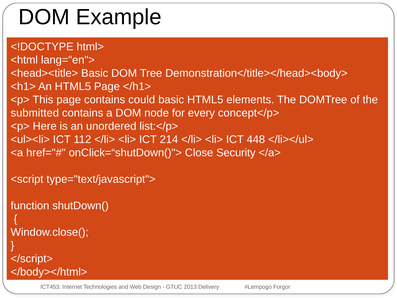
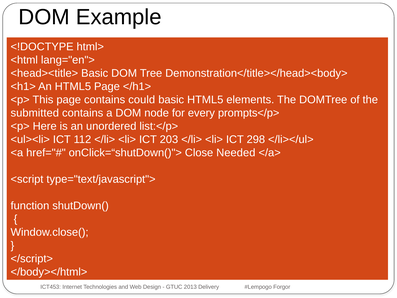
concept</p>: concept</p> -> prompts</p>
214: 214 -> 203
448: 448 -> 298
Security: Security -> Needed
